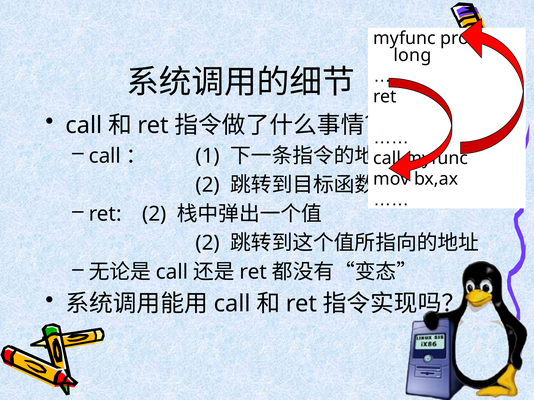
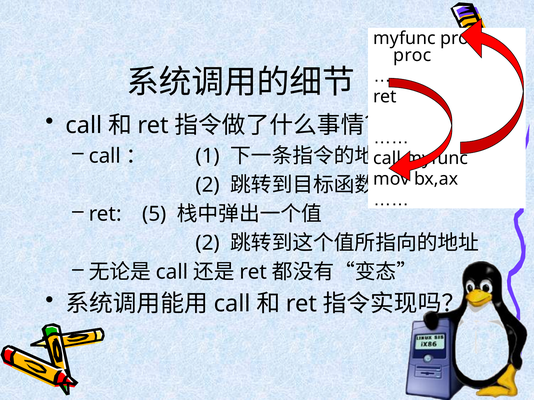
long at (412, 55): long -> proc
ret 2: 2 -> 5
